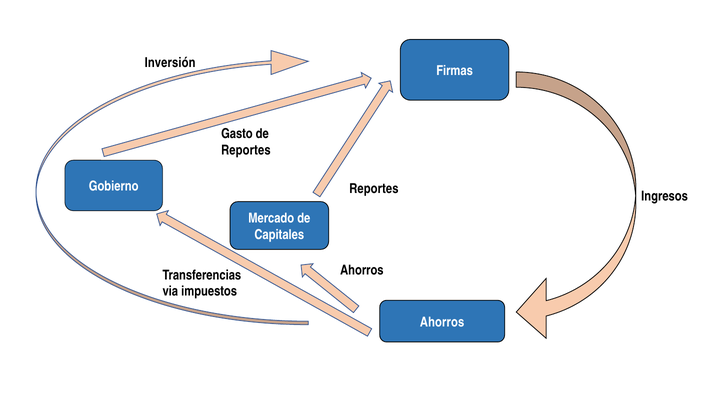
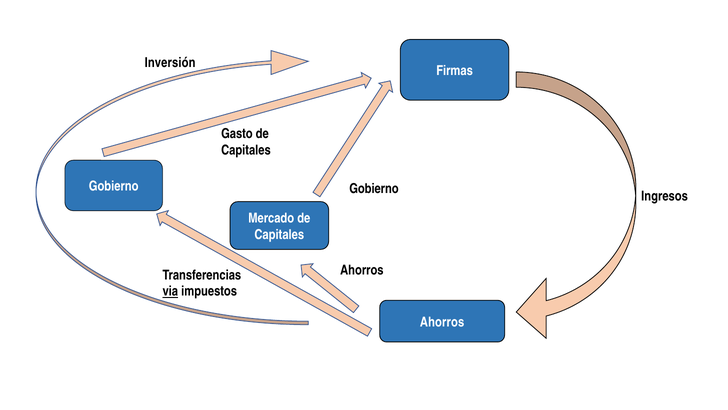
Reportes at (246, 150): Reportes -> Capitales
Reportes at (374, 188): Reportes -> Gobierno
via underline: none -> present
